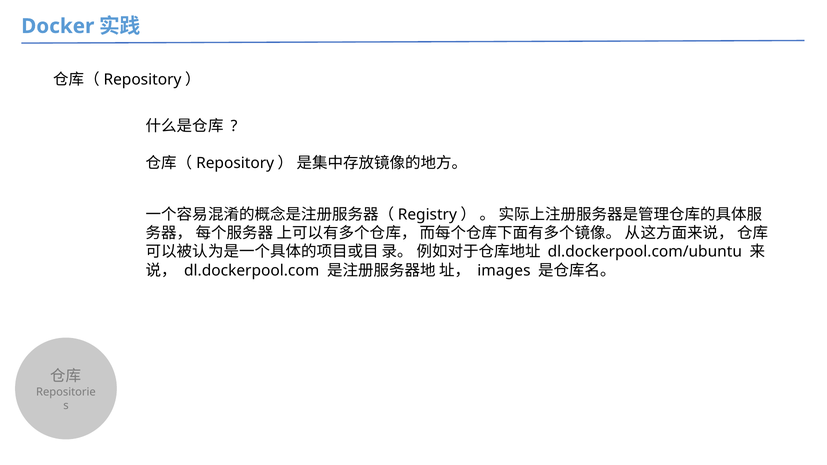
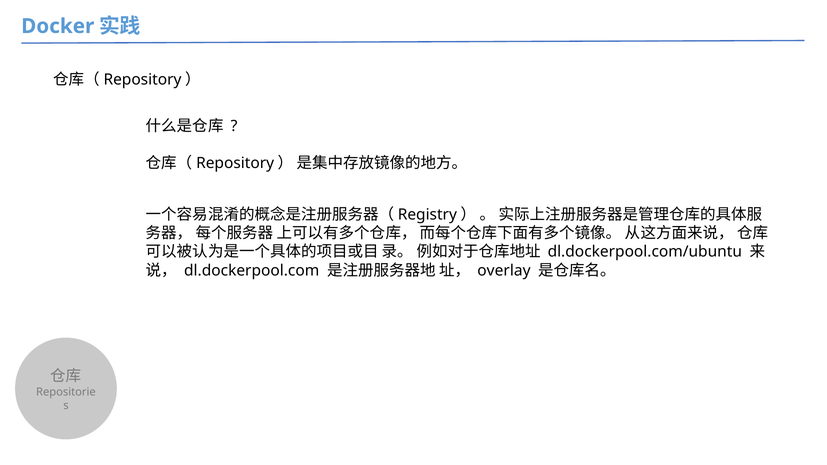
images: images -> overlay
